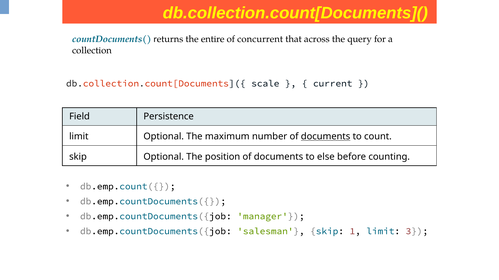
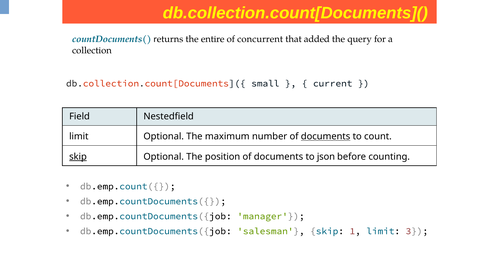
across: across -> added
scale: scale -> small
Persistence: Persistence -> Nestedfield
skip at (78, 157) underline: none -> present
else: else -> json
